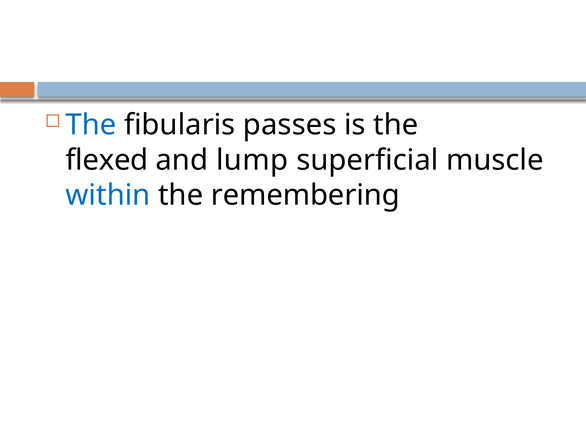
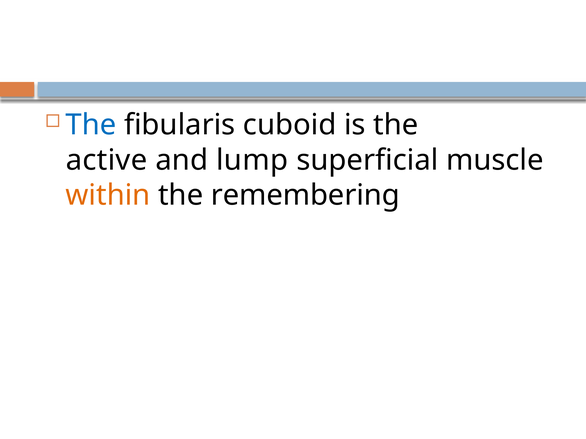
passes: passes -> cuboid
flexed: flexed -> active
within colour: blue -> orange
